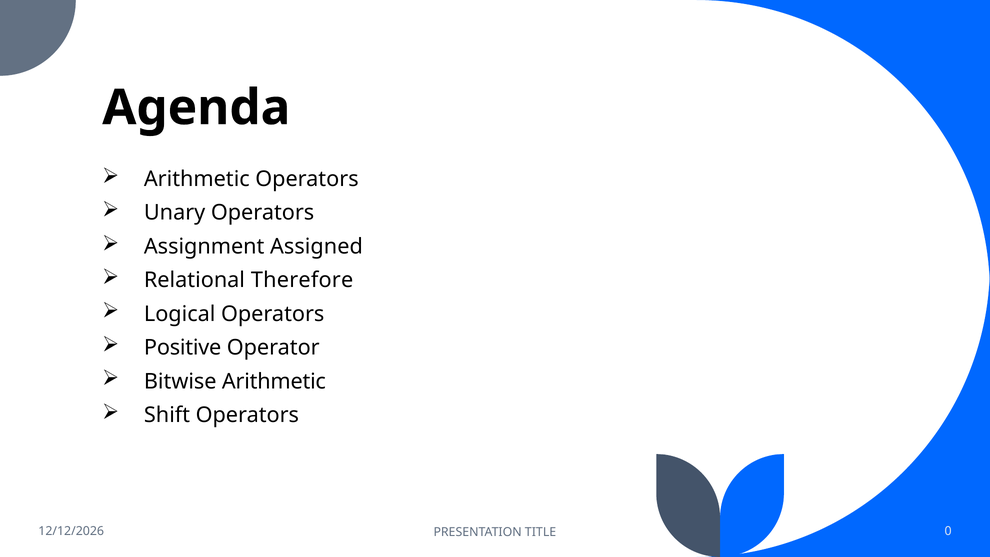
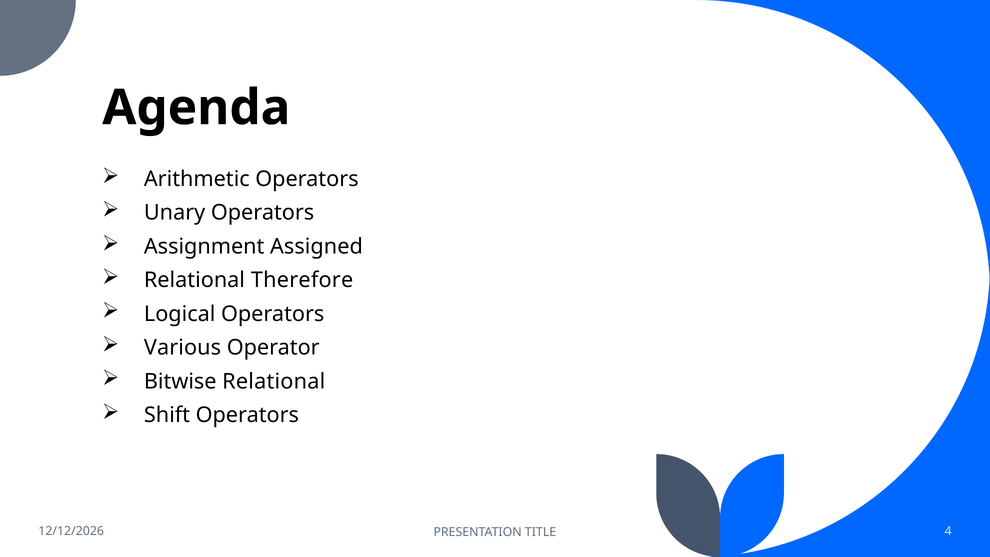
Positive: Positive -> Various
Bitwise Arithmetic: Arithmetic -> Relational
0: 0 -> 4
